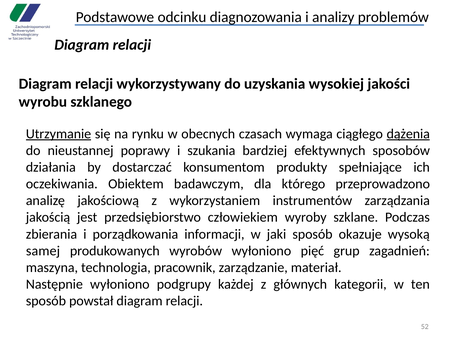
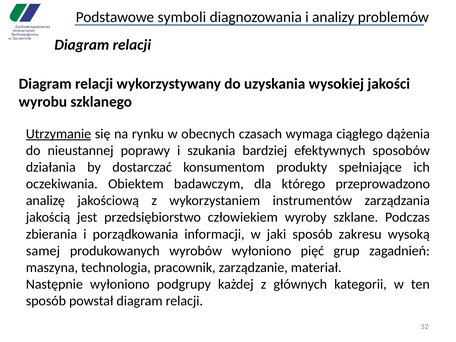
odcinku: odcinku -> symboli
dążenia underline: present -> none
okazuje: okazuje -> zakresu
